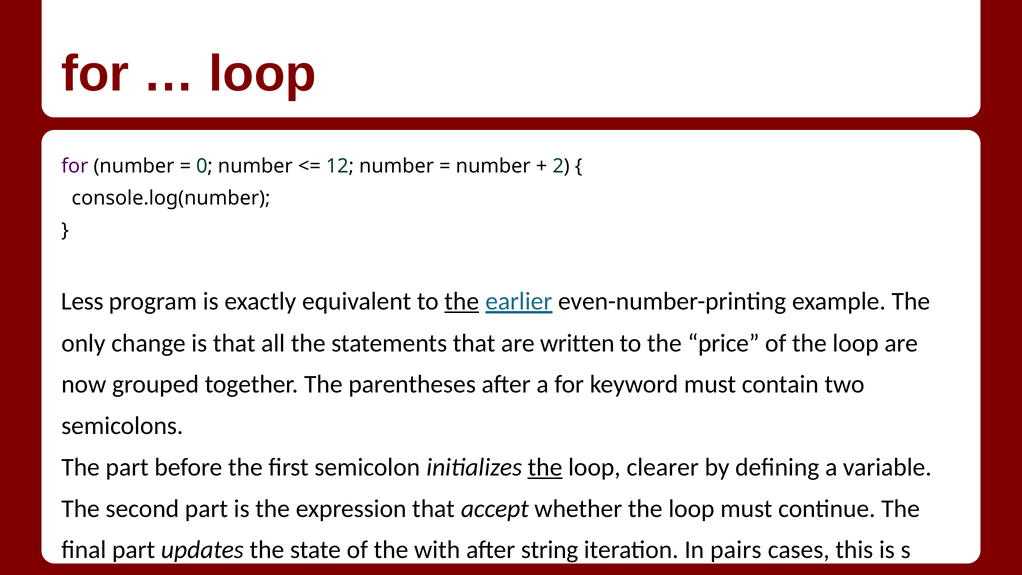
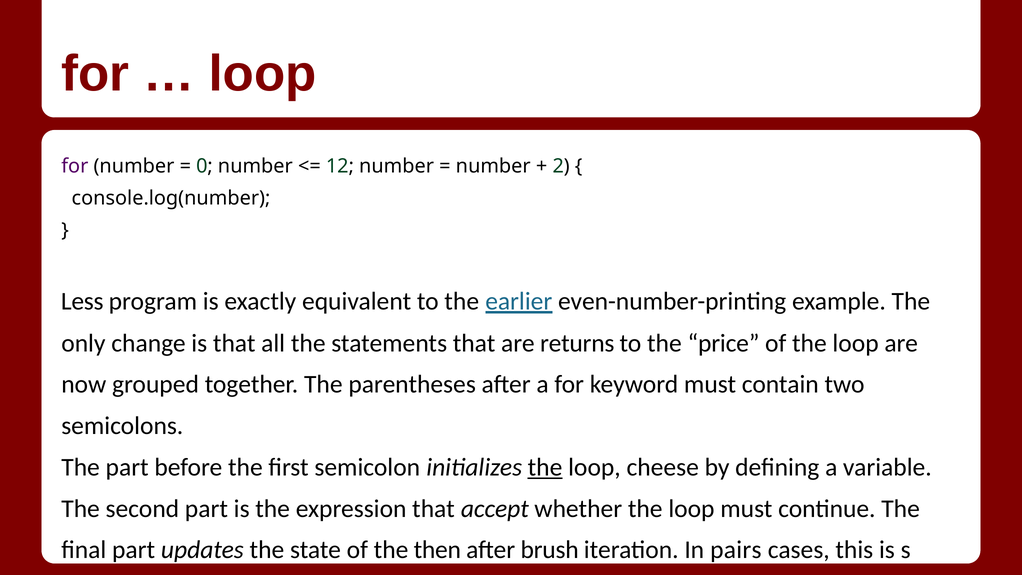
the at (462, 301) underline: present -> none
written: written -> returns
loop clearer: clearer -> cheese
with: with -> then
string: string -> brush
